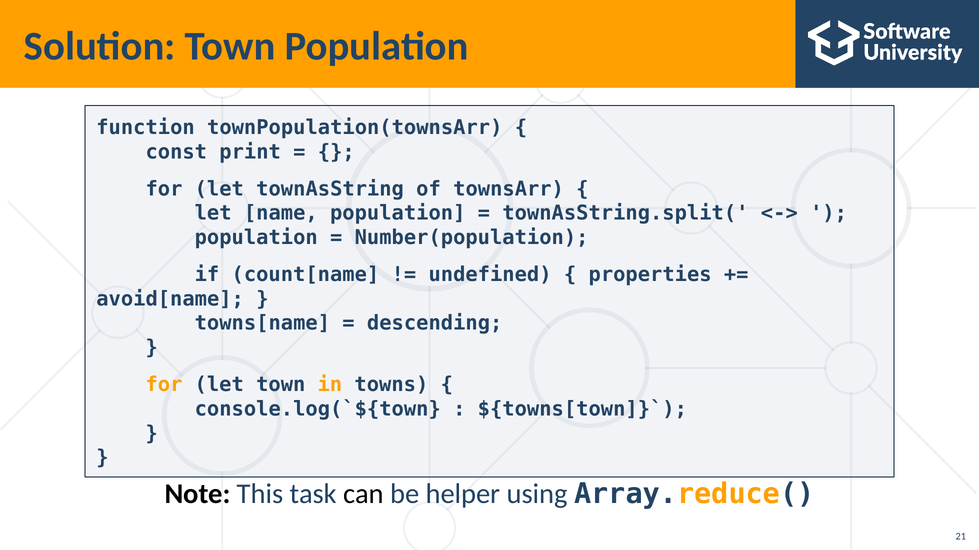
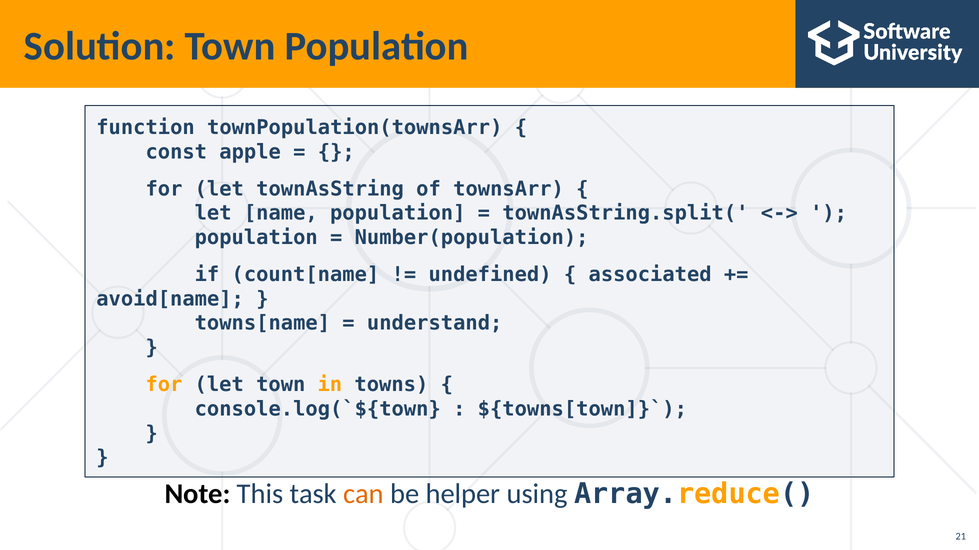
print: print -> apple
properties: properties -> associated
descending: descending -> understand
can colour: black -> orange
